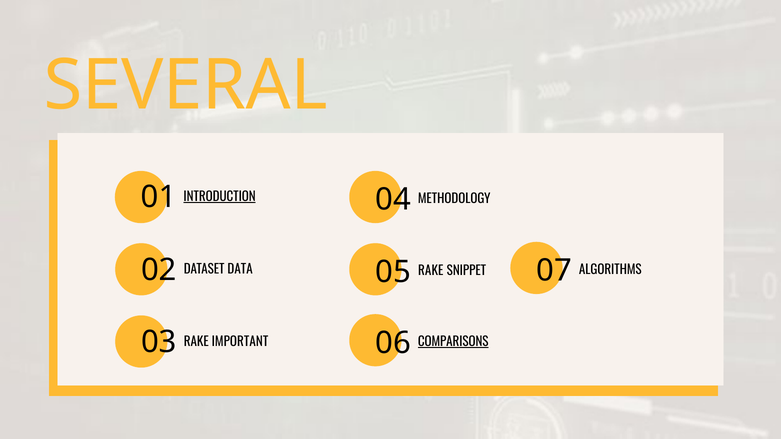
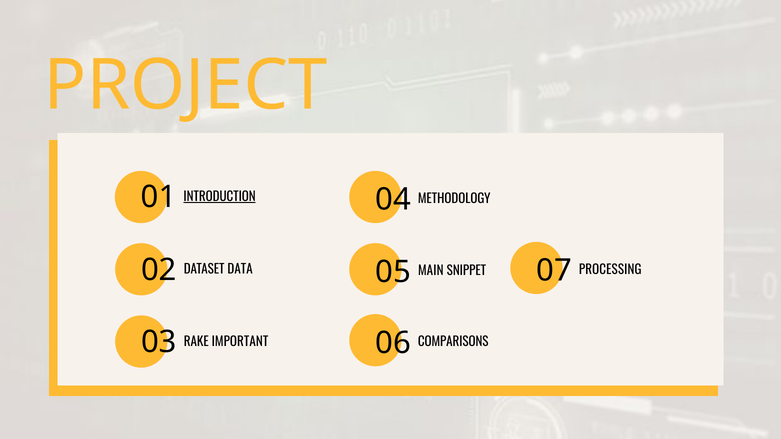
SEVERAL: SEVERAL -> PROJECT
ALGORITHMS: ALGORITHMS -> PROCESSING
RAKE at (431, 271): RAKE -> MAIN
COMPARISONS underline: present -> none
